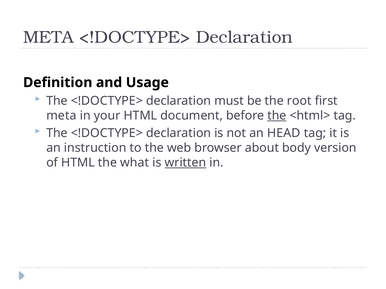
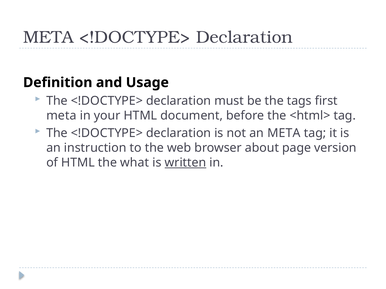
root: root -> tags
the at (277, 116) underline: present -> none
an HEAD: HEAD -> META
body: body -> page
